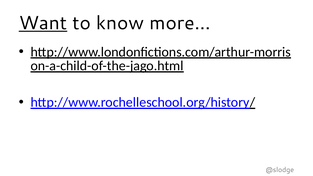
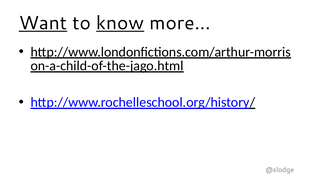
know underline: none -> present
